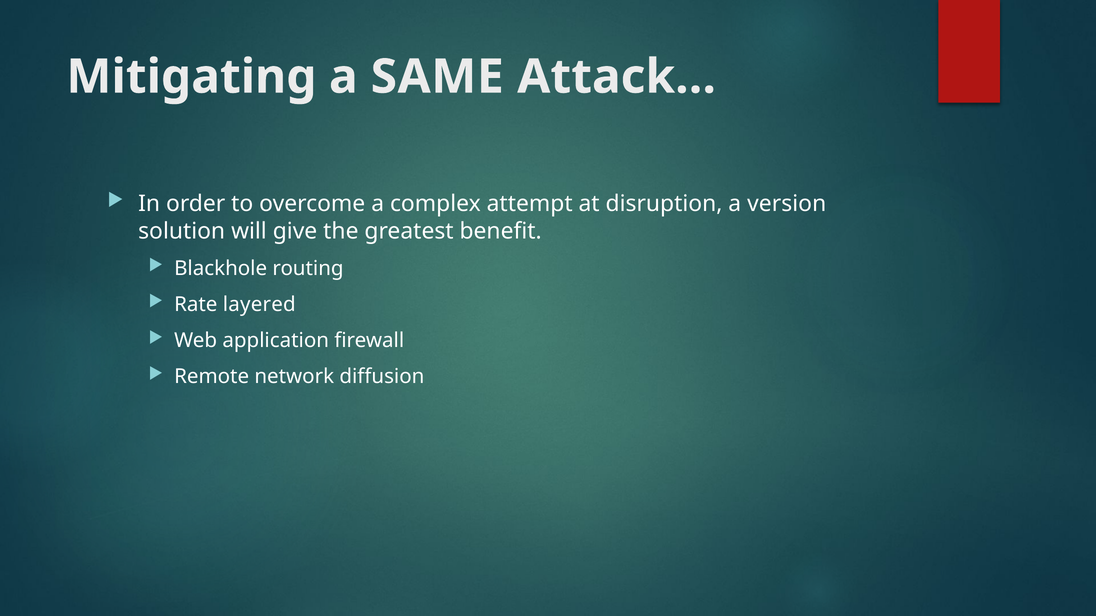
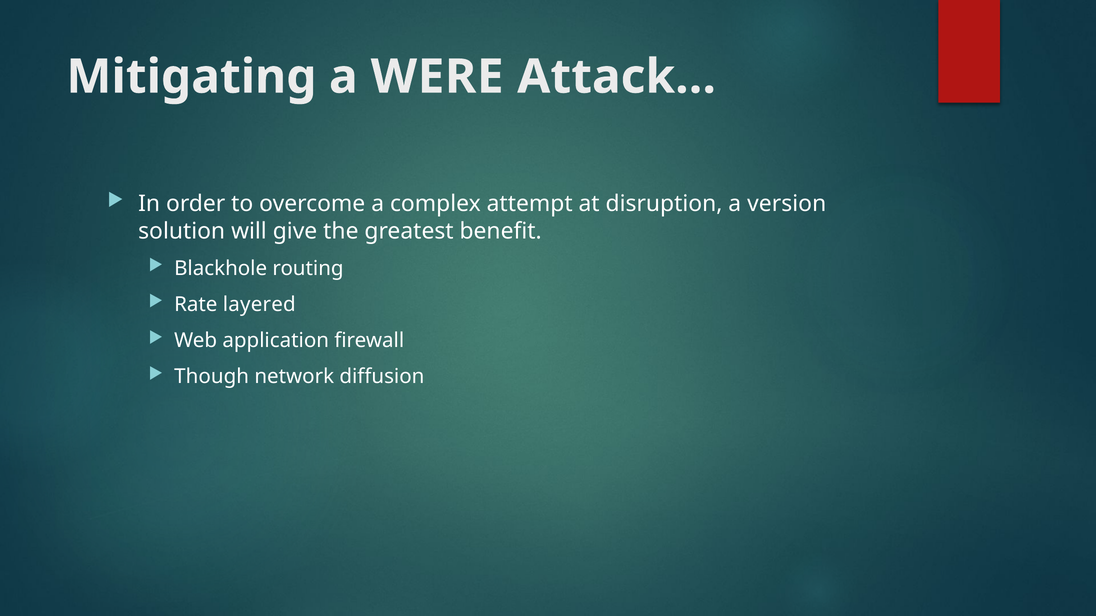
SAME: SAME -> WERE
Remote: Remote -> Though
